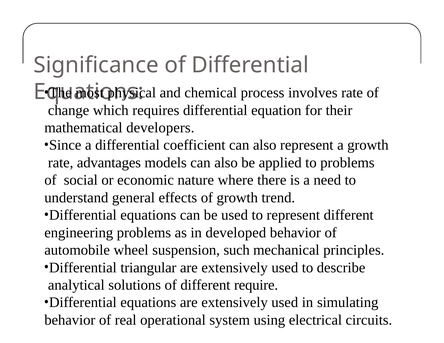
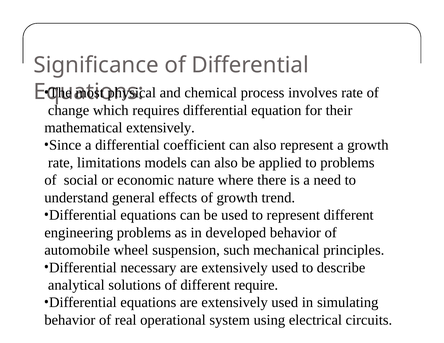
mathematical developers: developers -> extensively
advantages: advantages -> limitations
triangular: triangular -> necessary
